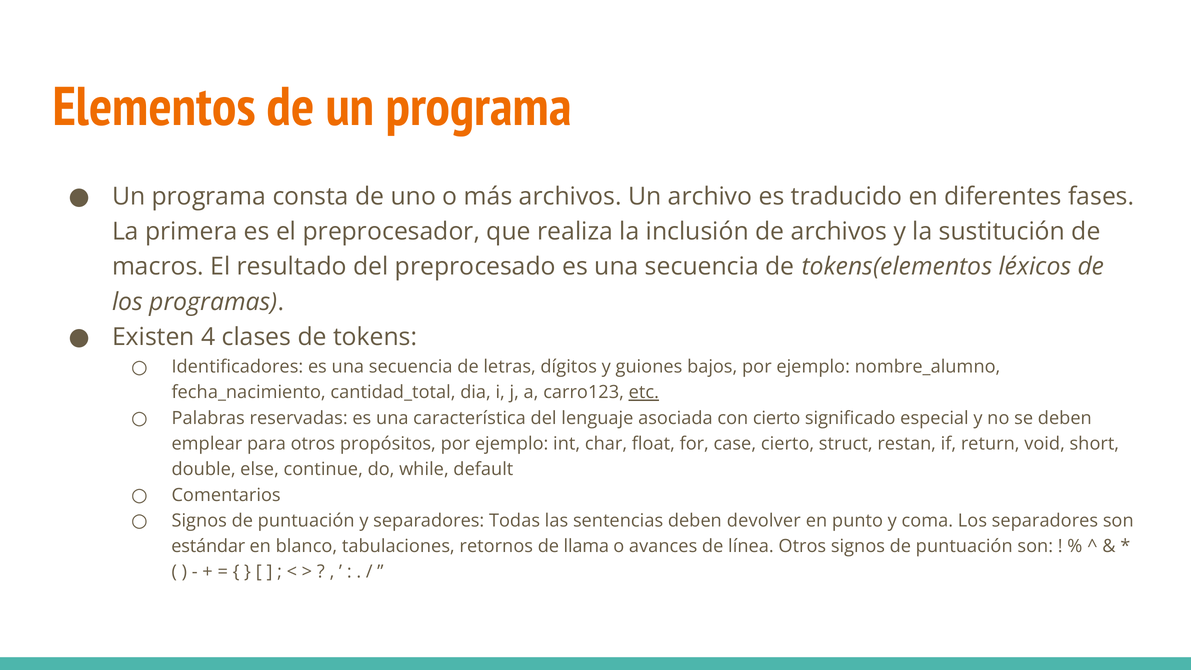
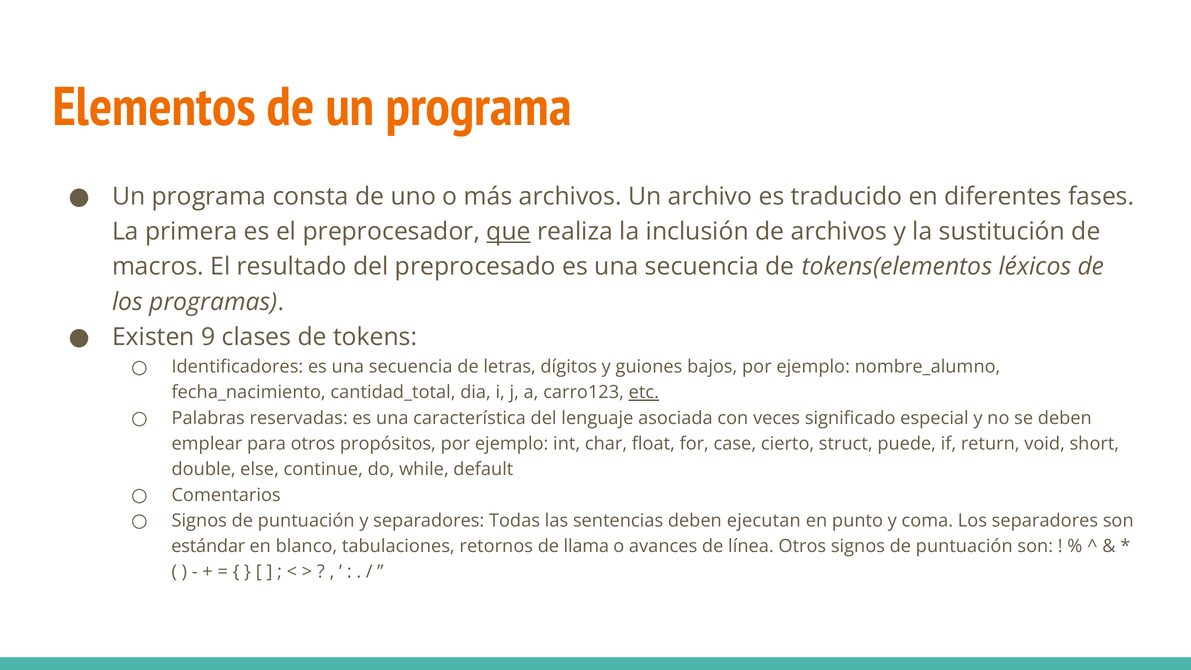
que underline: none -> present
4: 4 -> 9
con cierto: cierto -> veces
restan: restan -> puede
devolver: devolver -> ejecutan
